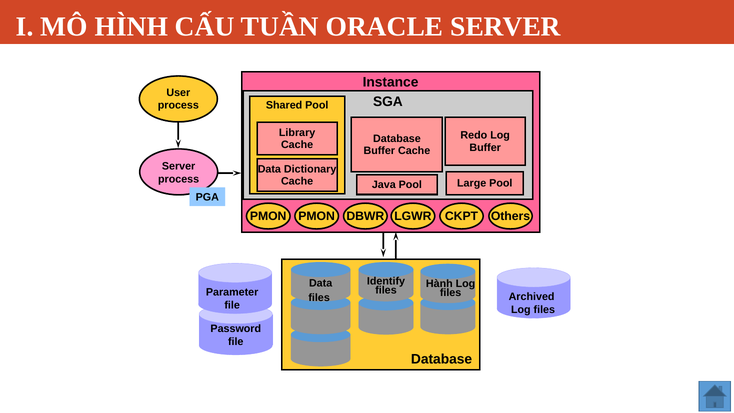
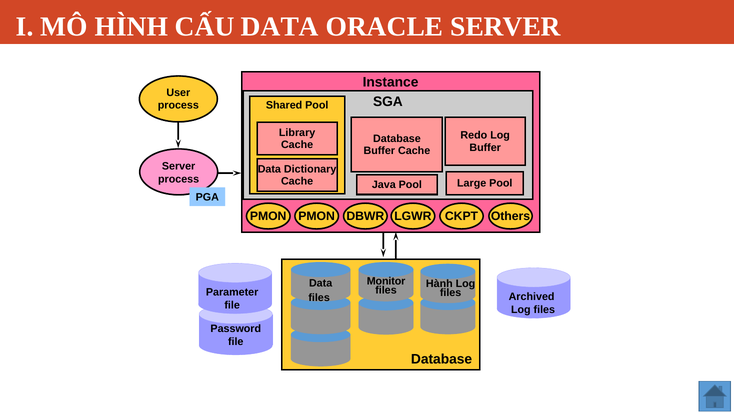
CẤU TUẦN: TUẦN -> DATA
Identify: Identify -> Monitor
